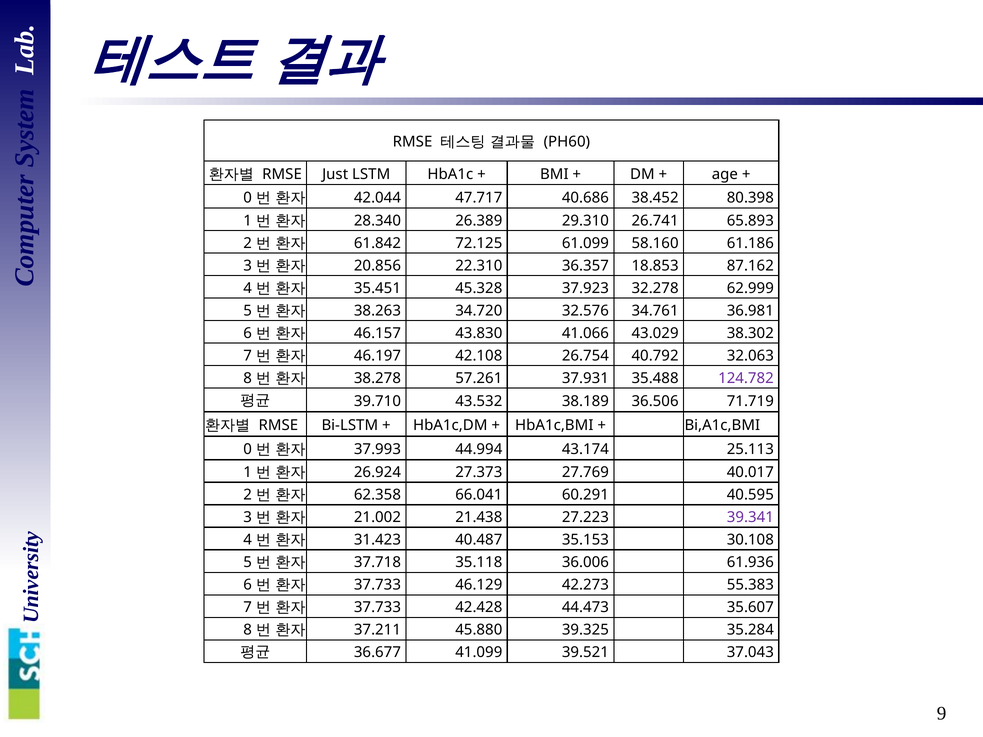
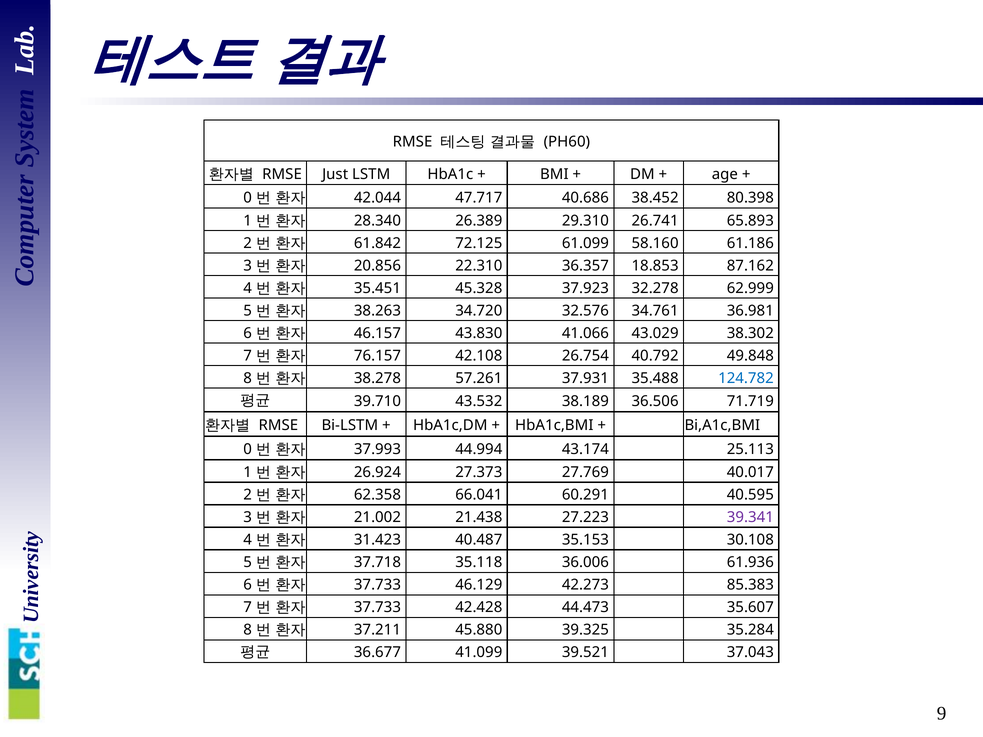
46.197: 46.197 -> 76.157
32.063: 32.063 -> 49.848
124.782 colour: purple -> blue
55.383: 55.383 -> 85.383
